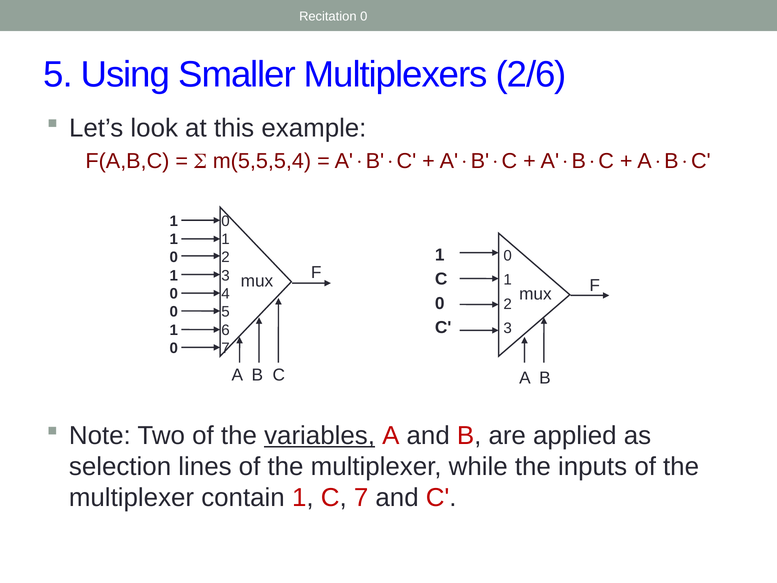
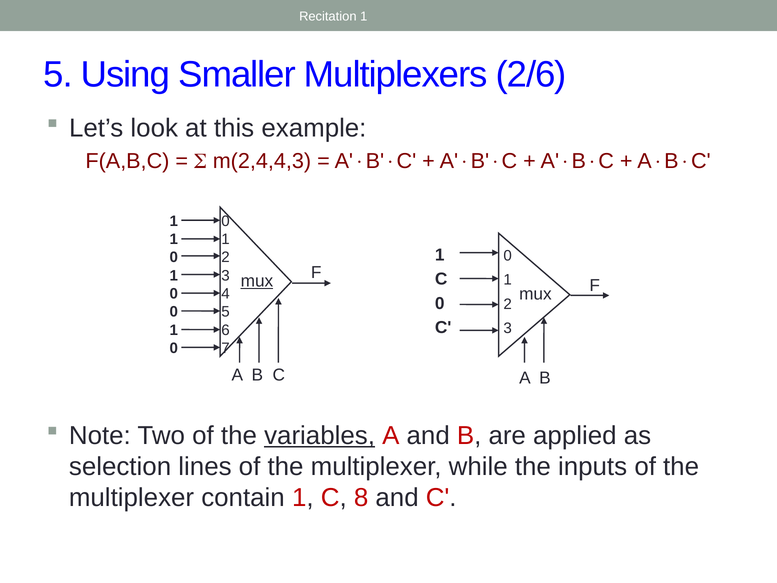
Recitation 0: 0 -> 1
m(5,5,5,4: m(5,5,5,4 -> m(2,4,4,3
mux at (257, 281) underline: none -> present
C 7: 7 -> 8
